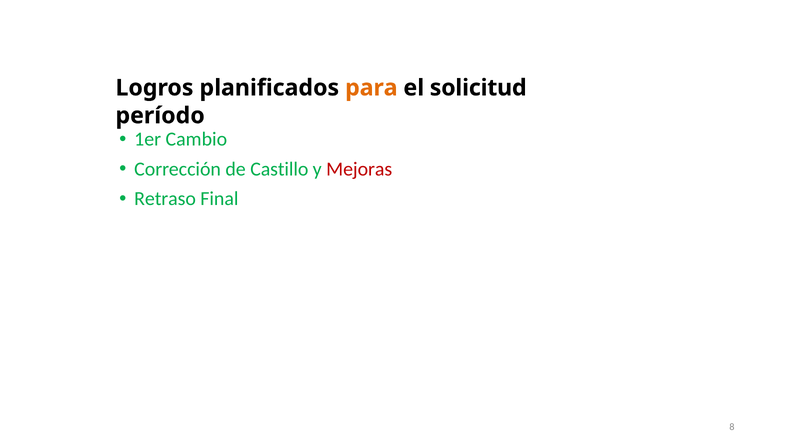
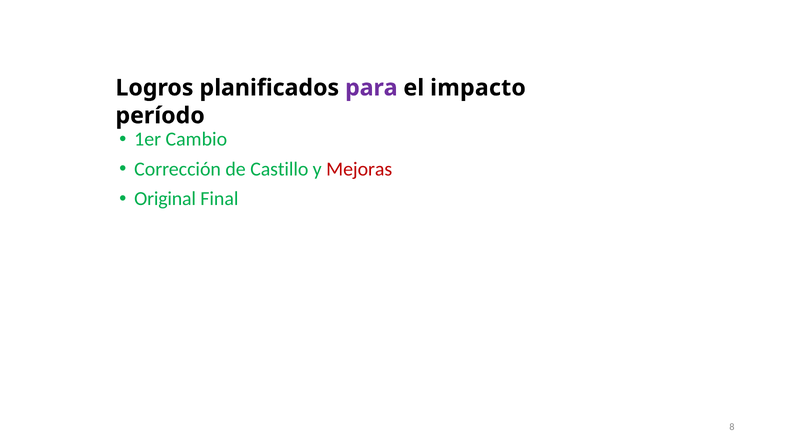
para colour: orange -> purple
solicitud: solicitud -> impacto
Retraso: Retraso -> Original
